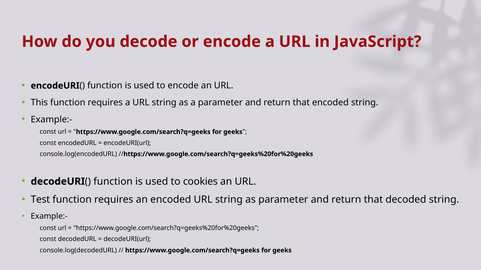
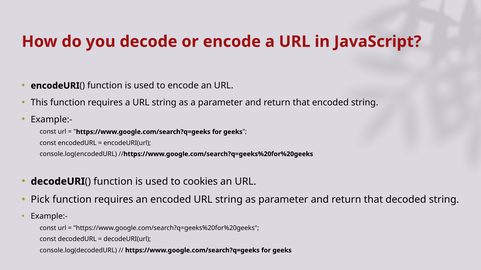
Test: Test -> Pick
